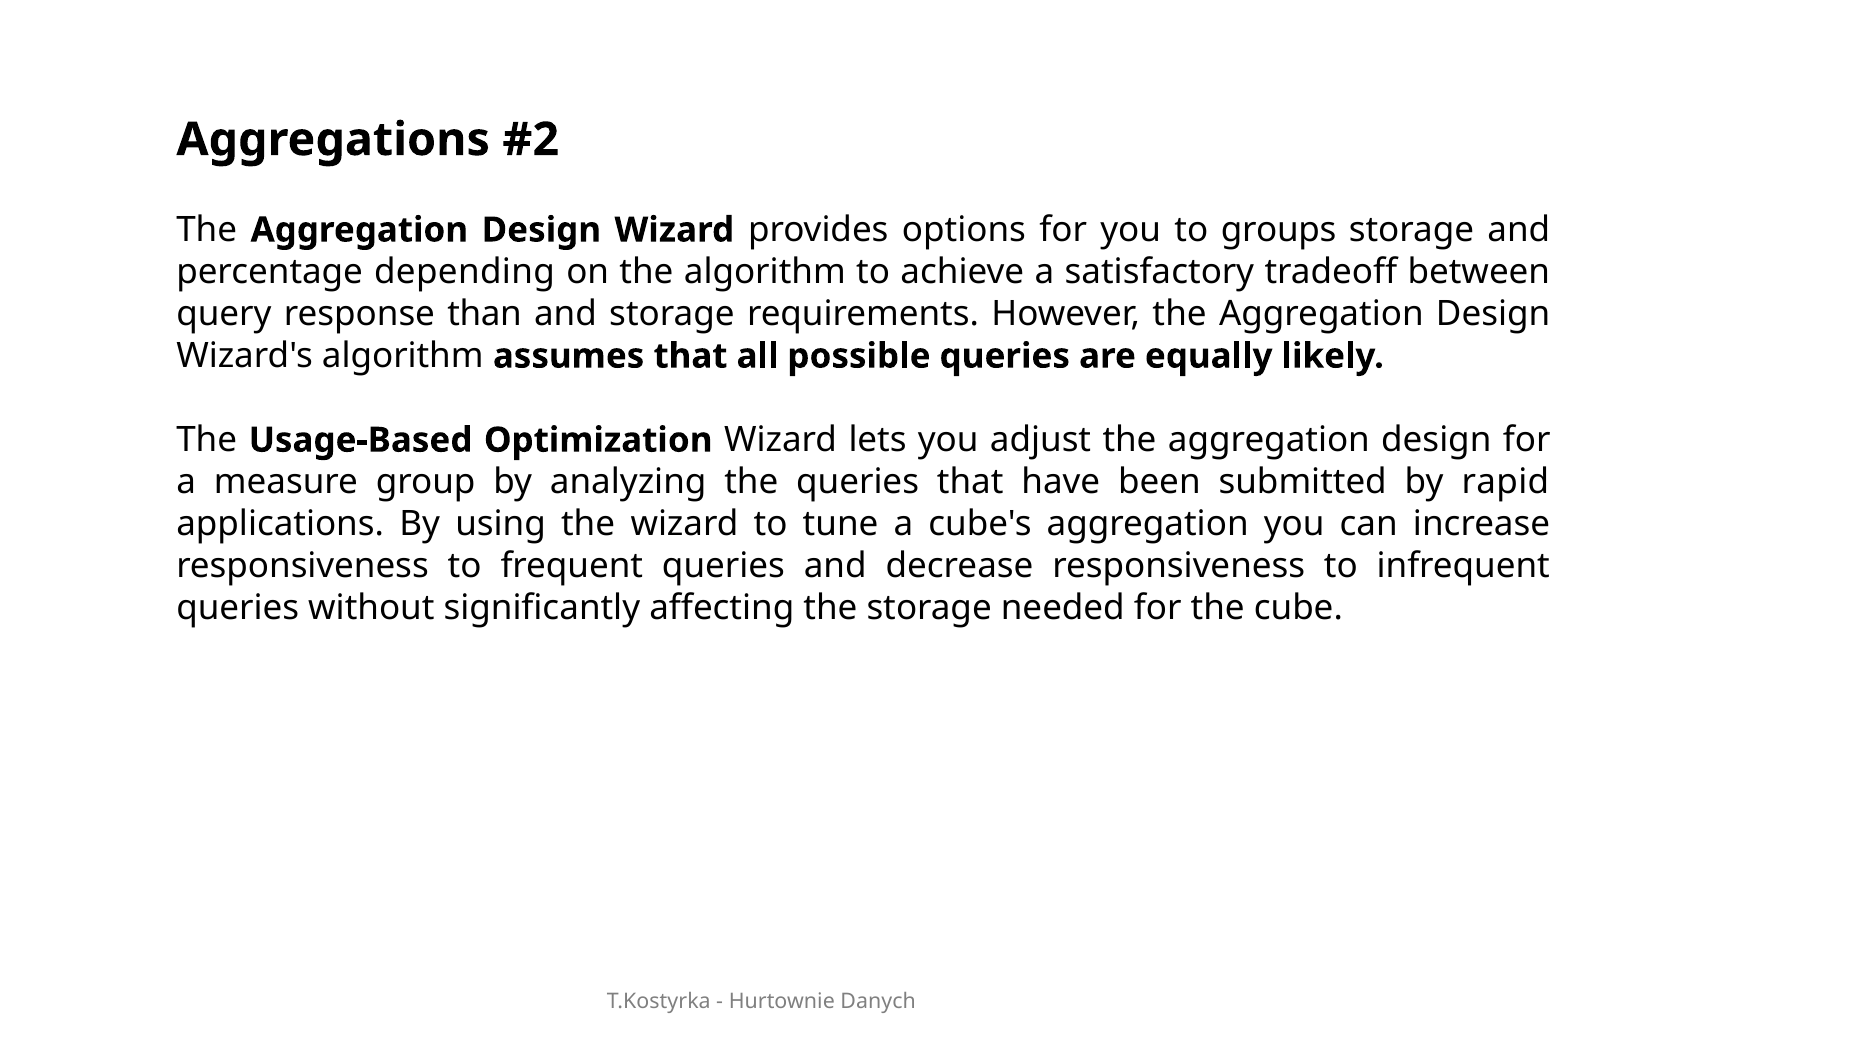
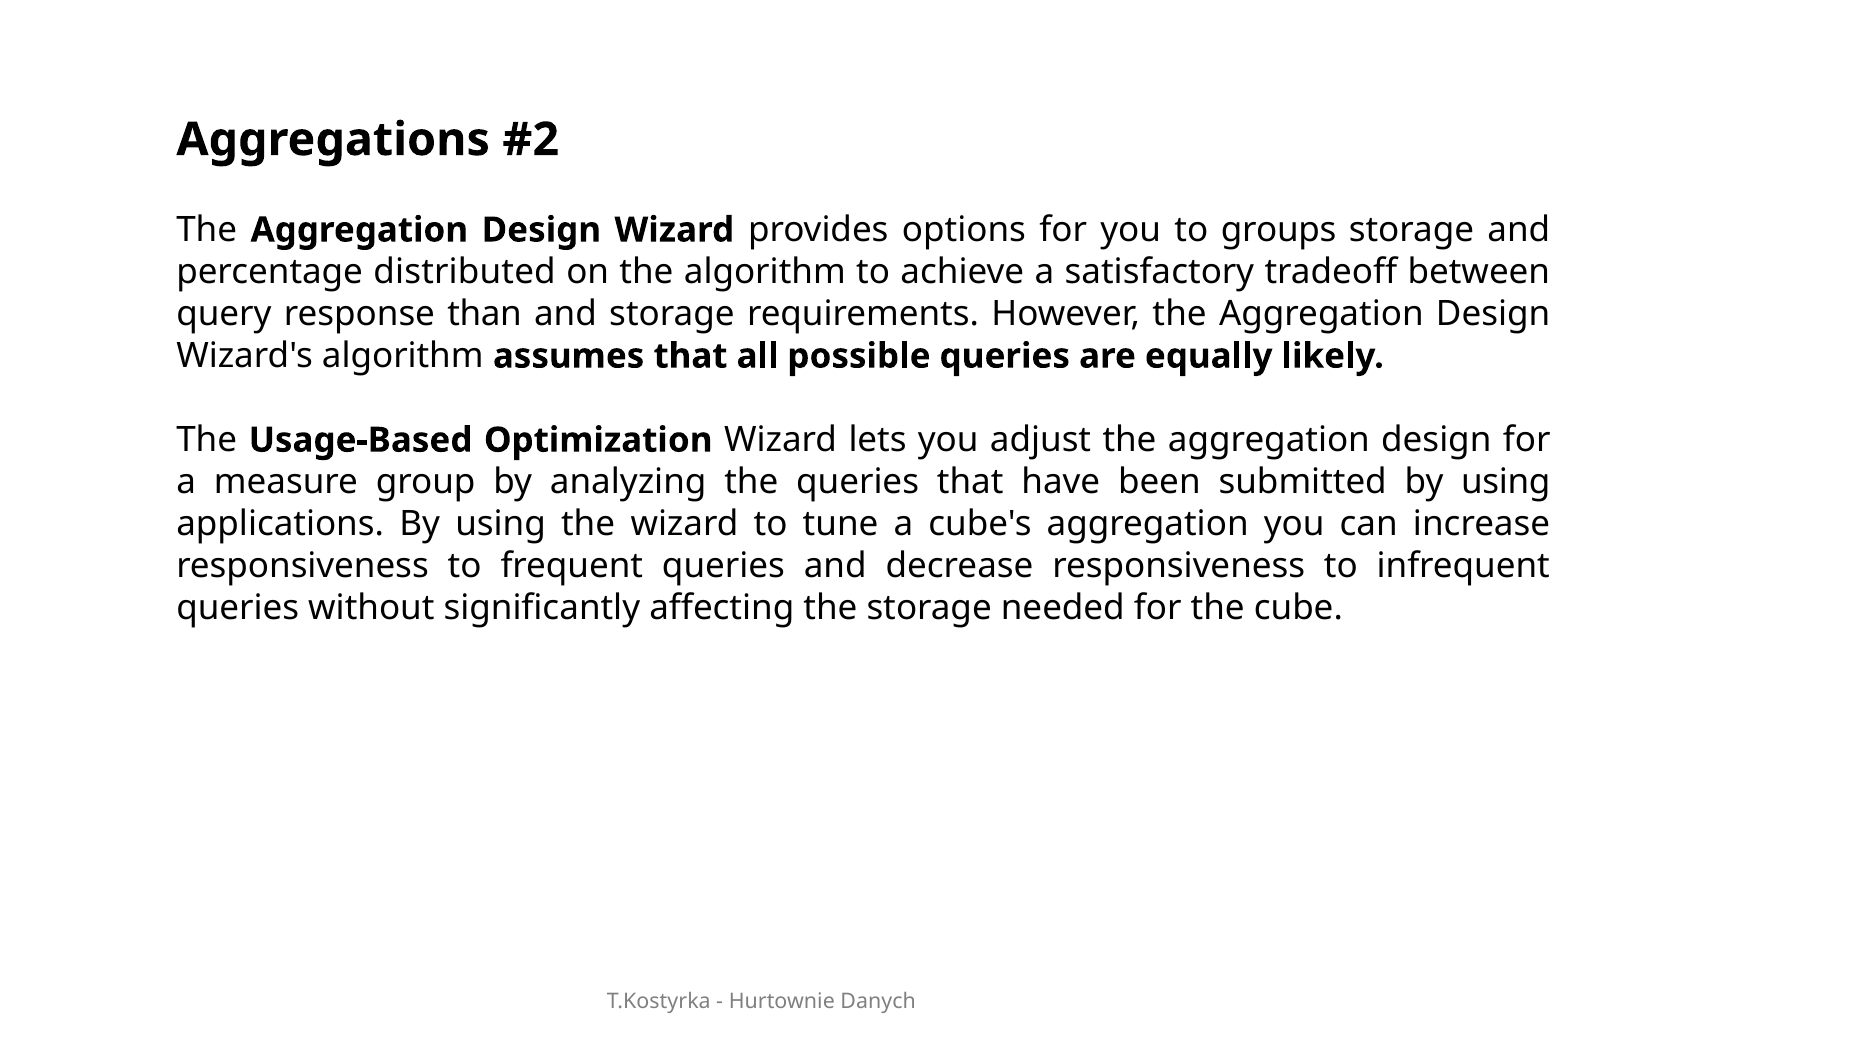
depending: depending -> distributed
submitted by rapid: rapid -> using
